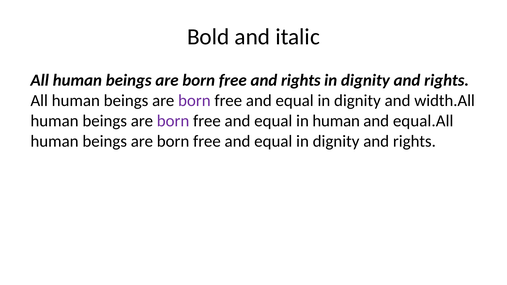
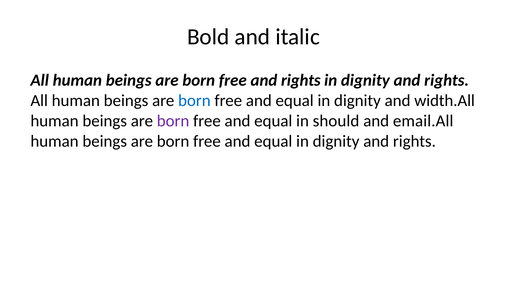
born at (194, 101) colour: purple -> blue
in human: human -> should
equal.All: equal.All -> email.All
